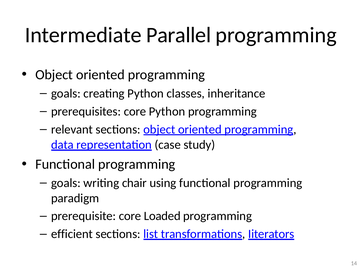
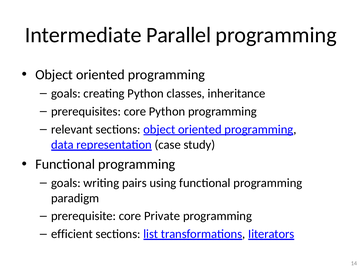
chair: chair -> pairs
Loaded: Loaded -> Private
